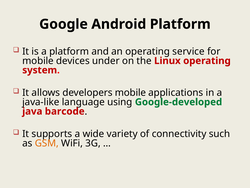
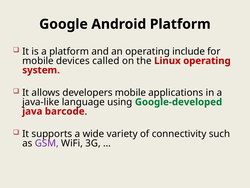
service: service -> include
under: under -> called
GSM colour: orange -> purple
